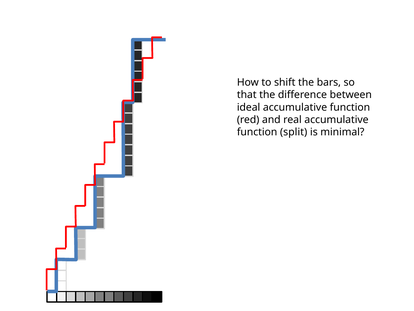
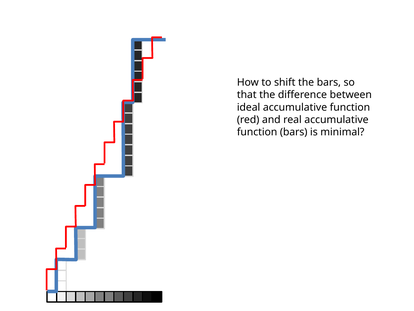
function split: split -> bars
